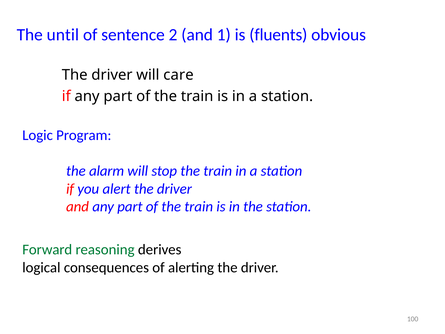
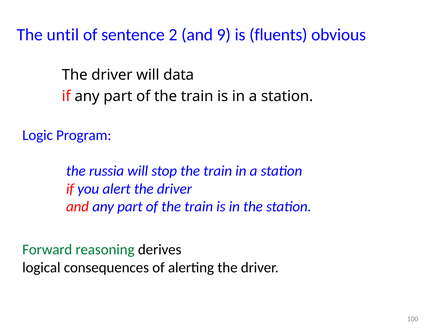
1: 1 -> 9
care: care -> data
alarm: alarm -> russia
